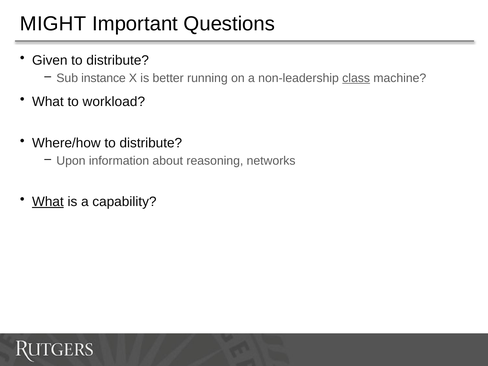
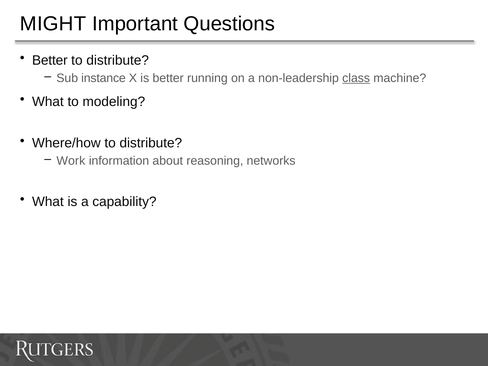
Given at (50, 60): Given -> Better
workload: workload -> modeling
Upon: Upon -> Work
What at (48, 202) underline: present -> none
